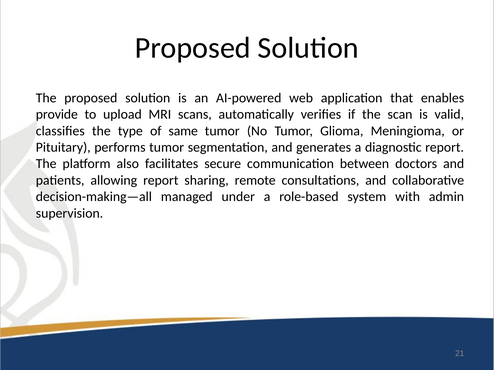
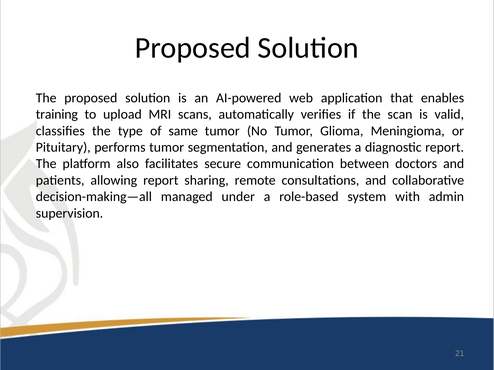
provide: provide -> training
